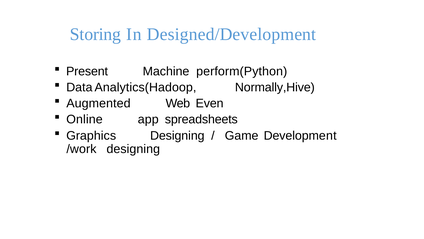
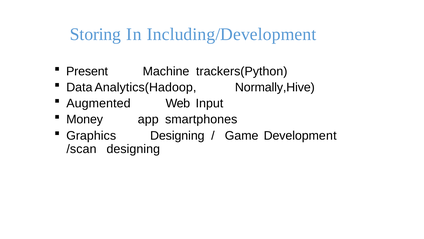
Designed/Development: Designed/Development -> Including/Development
perform(Python: perform(Python -> trackers(Python
Even: Even -> Input
Online: Online -> Money
spreadsheets: spreadsheets -> smartphones
/work: /work -> /scan
